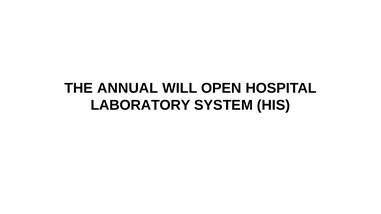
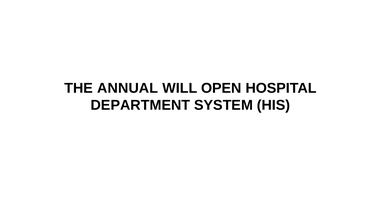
LABORATORY: LABORATORY -> DEPARTMENT
